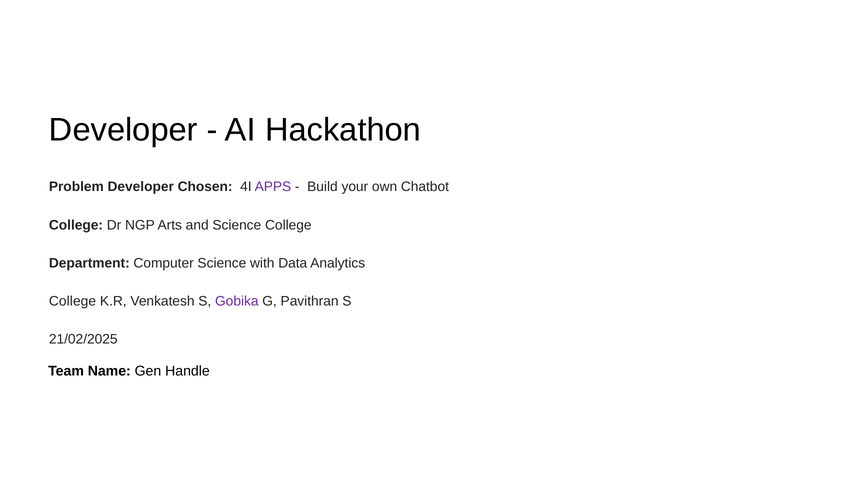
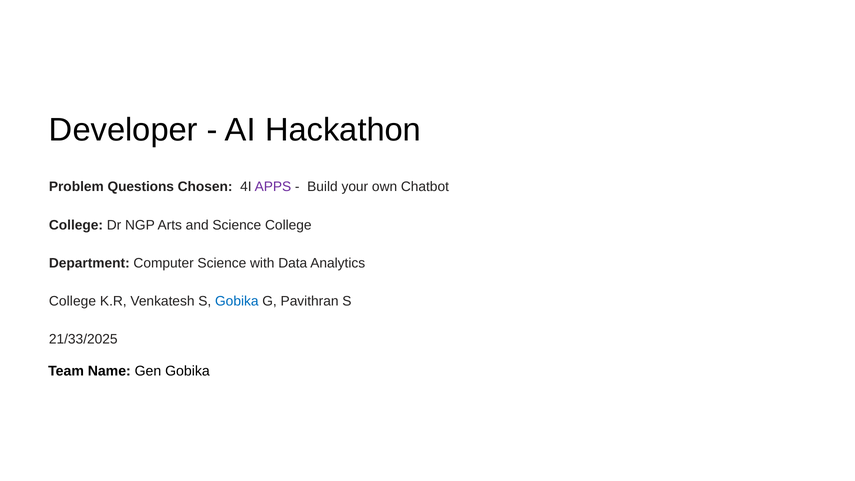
Problem Developer: Developer -> Questions
Gobika at (237, 301) colour: purple -> blue
21/02/2025: 21/02/2025 -> 21/33/2025
Gen Handle: Handle -> Gobika
